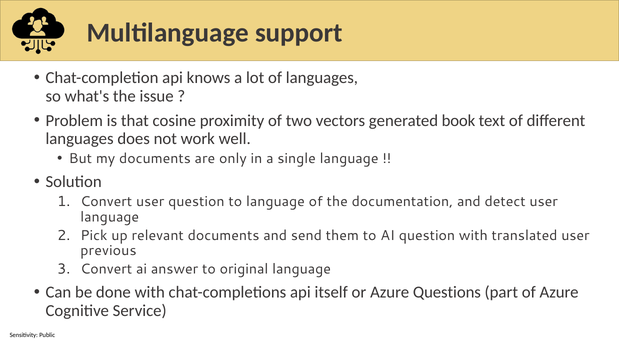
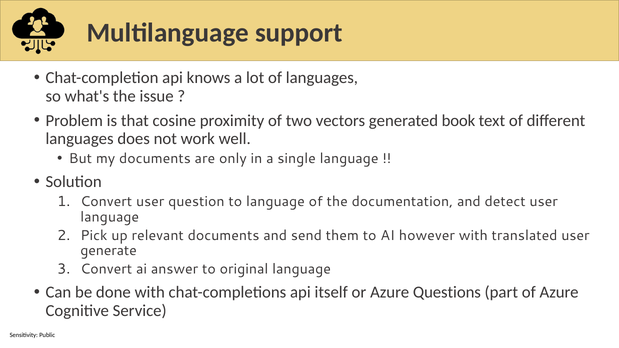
AI question: question -> however
previous: previous -> generate
